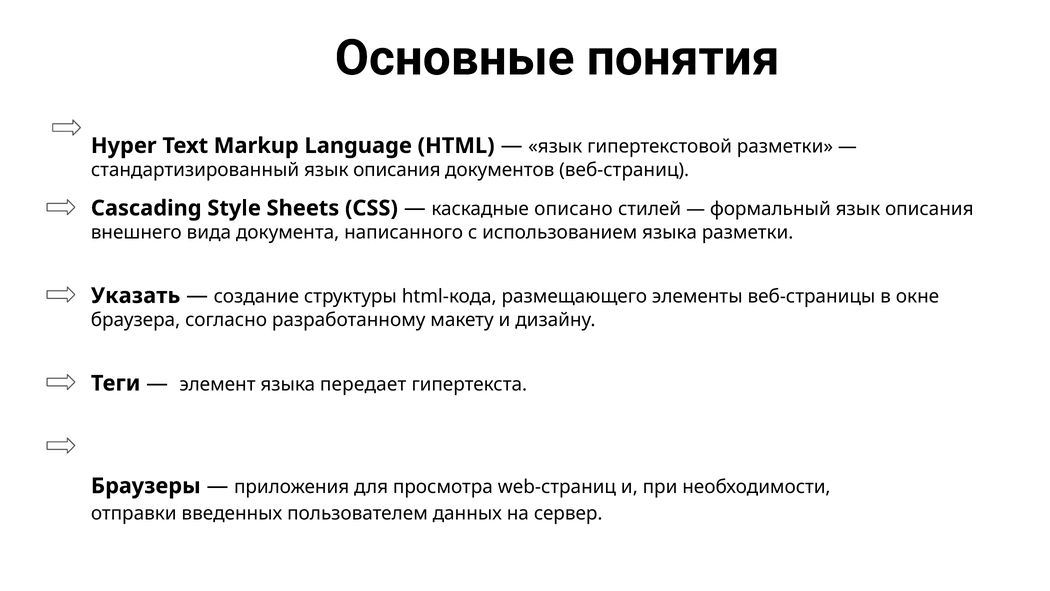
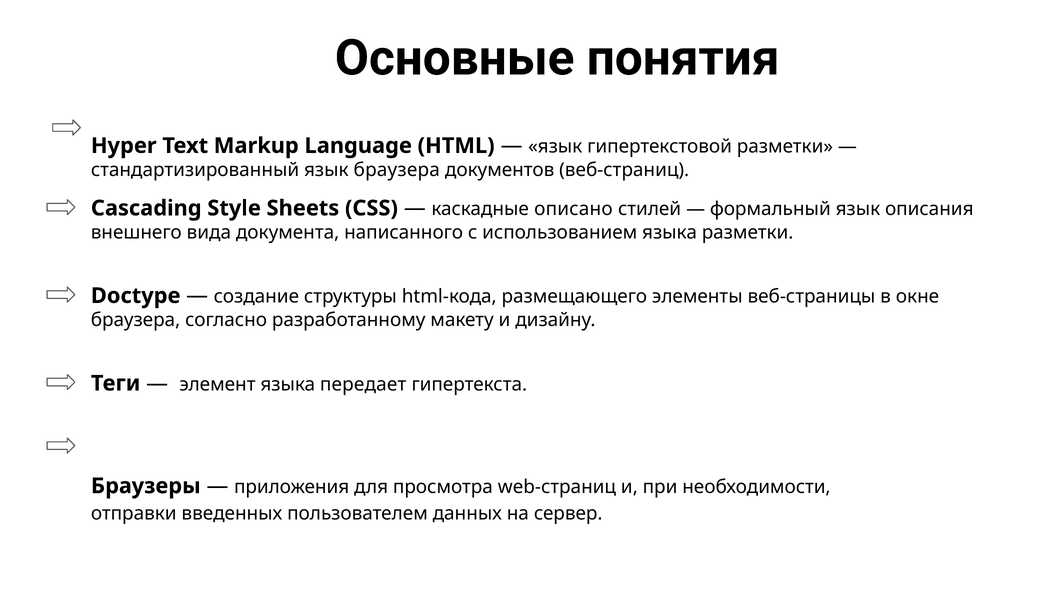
стандартизированный язык описания: описания -> браузера
Указать: Указать -> Doctype
